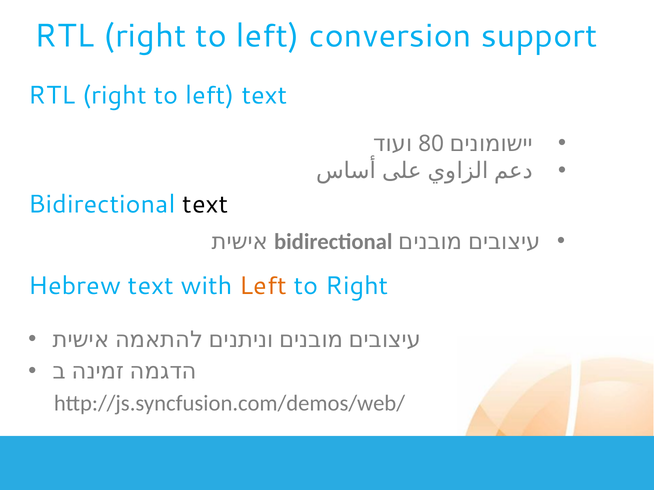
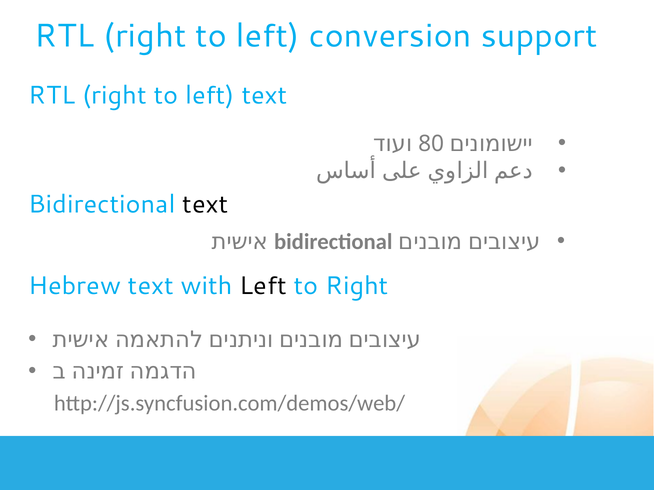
Left at (263, 286) colour: orange -> black
